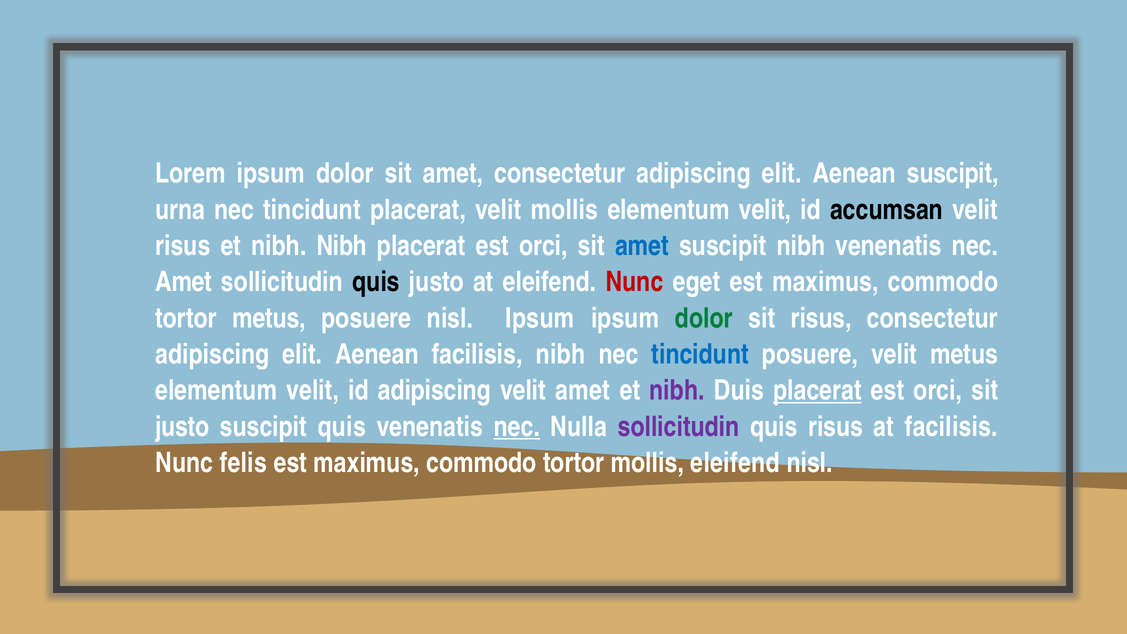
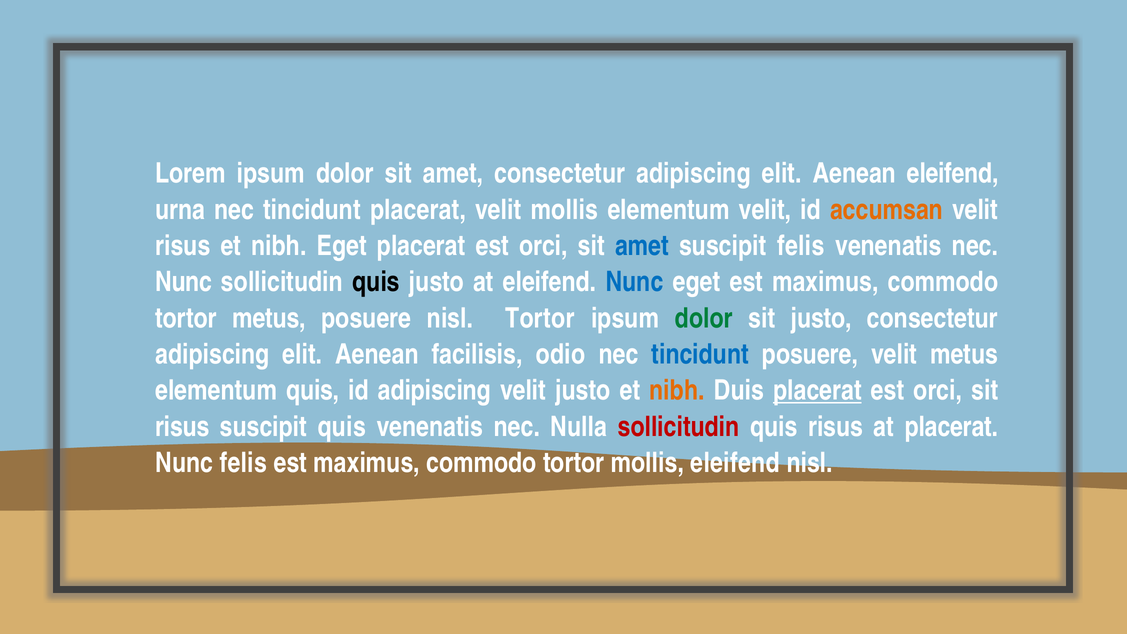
Aenean suscipit: suscipit -> eleifend
accumsan colour: black -> orange
nibh Nibh: Nibh -> Eget
suscipit nibh: nibh -> felis
Amet at (184, 282): Amet -> Nunc
Nunc at (635, 282) colour: red -> blue
nisl Ipsum: Ipsum -> Tortor
sit risus: risus -> justo
facilisis nibh: nibh -> odio
velit at (313, 391): velit -> quis
velit amet: amet -> justo
nibh at (677, 391) colour: purple -> orange
justo at (182, 427): justo -> risus
nec at (517, 427) underline: present -> none
sollicitudin at (679, 427) colour: purple -> red
at facilisis: facilisis -> placerat
